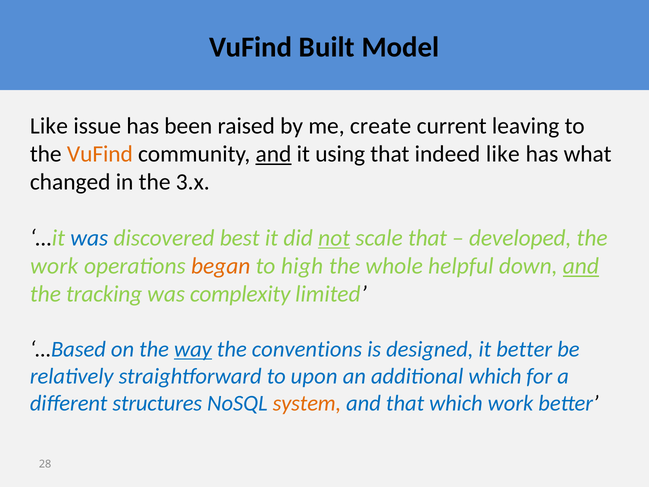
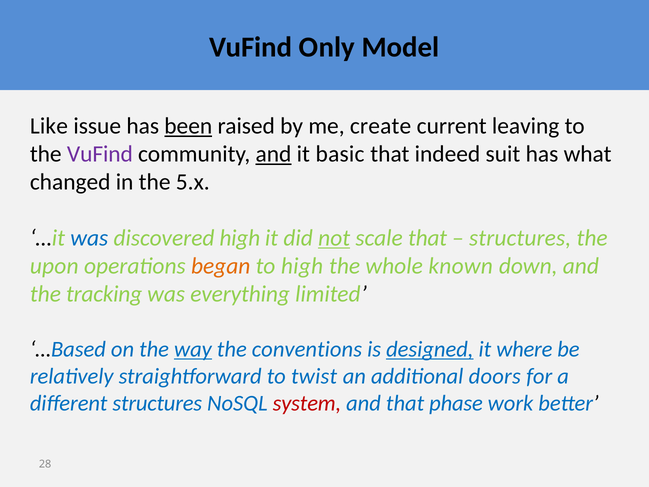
Built: Built -> Only
been underline: none -> present
VuFind at (100, 154) colour: orange -> purple
using: using -> basic
indeed like: like -> suit
3.x: 3.x -> 5.x
discovered best: best -> high
developed at (520, 238): developed -> structures
work at (54, 266): work -> upon
helpful: helpful -> known
and at (581, 266) underline: present -> none
complexity: complexity -> everything
designed underline: none -> present
it better: better -> where
upon: upon -> twist
additional which: which -> doors
system colour: orange -> red
that which: which -> phase
